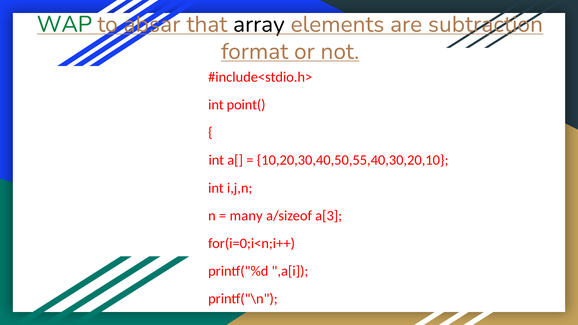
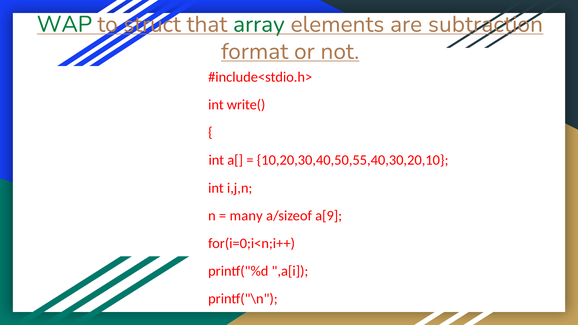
absar: absar -> struct
array colour: black -> green
point(: point( -> write(
a[3: a[3 -> a[9
